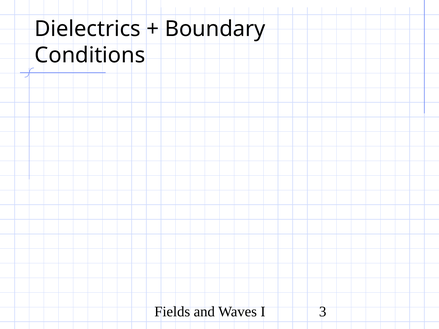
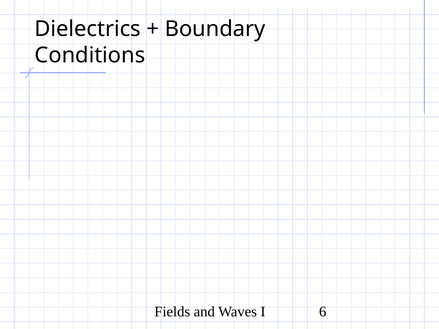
3: 3 -> 6
